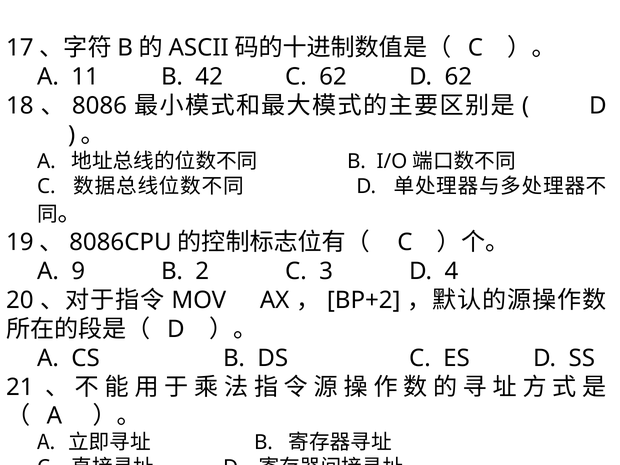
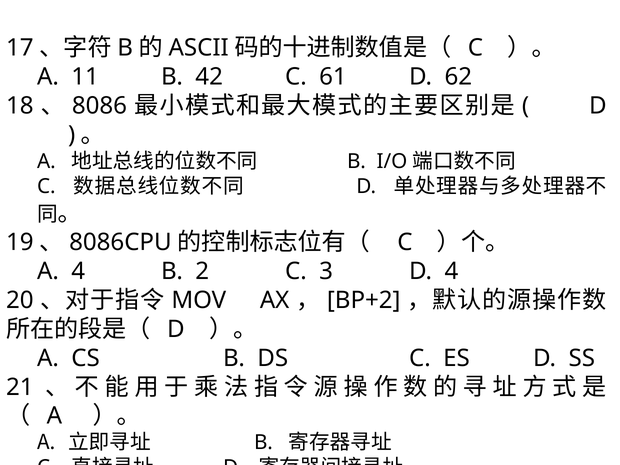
C 62: 62 -> 61
A 9: 9 -> 4
